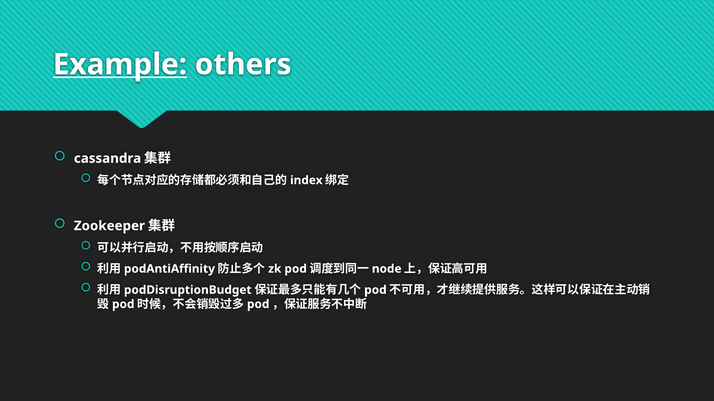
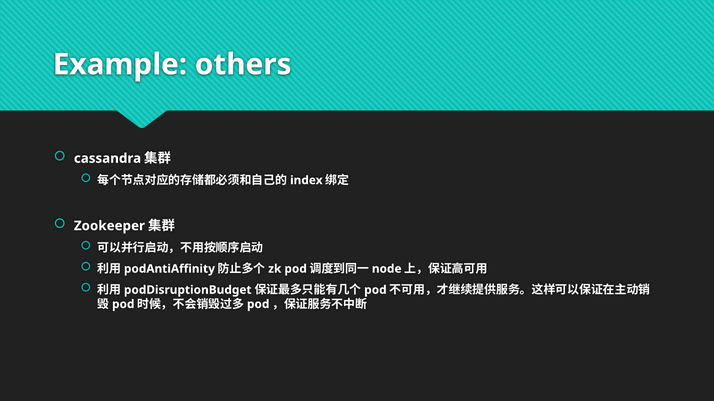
Example underline: present -> none
